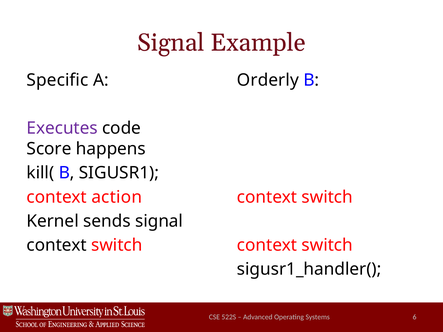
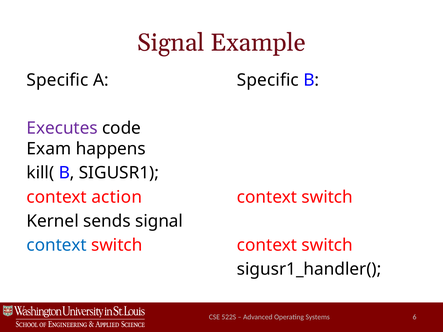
Orderly at (268, 80): Orderly -> Specific
Score: Score -> Exam
context at (57, 245) colour: black -> blue
